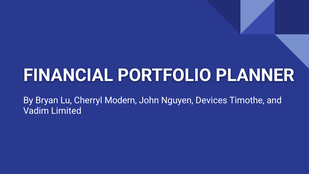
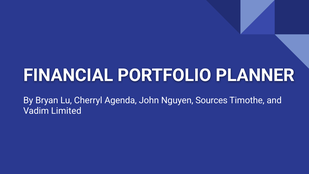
Modern: Modern -> Agenda
Devices: Devices -> Sources
